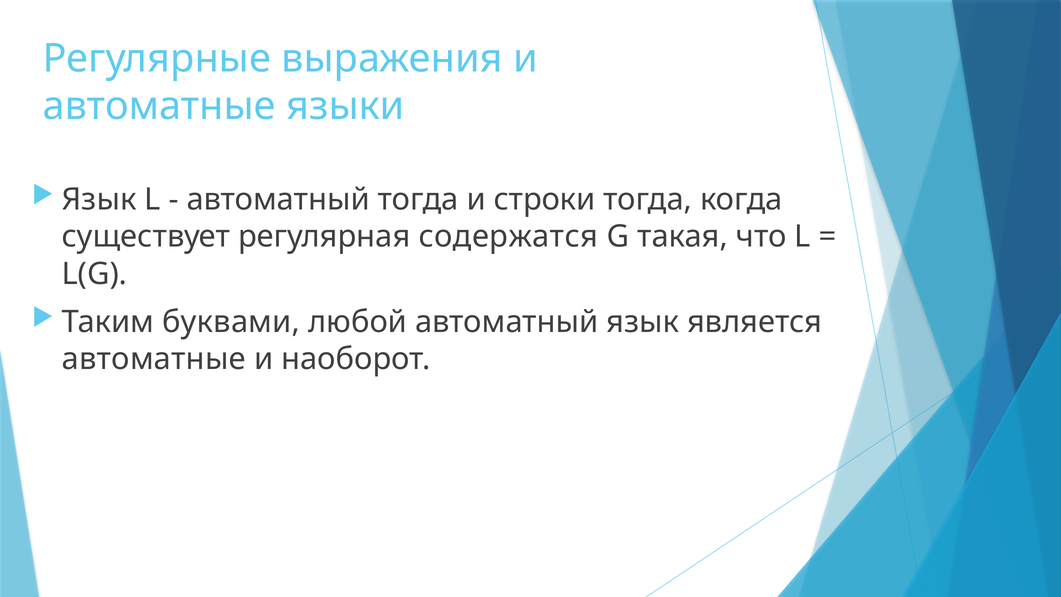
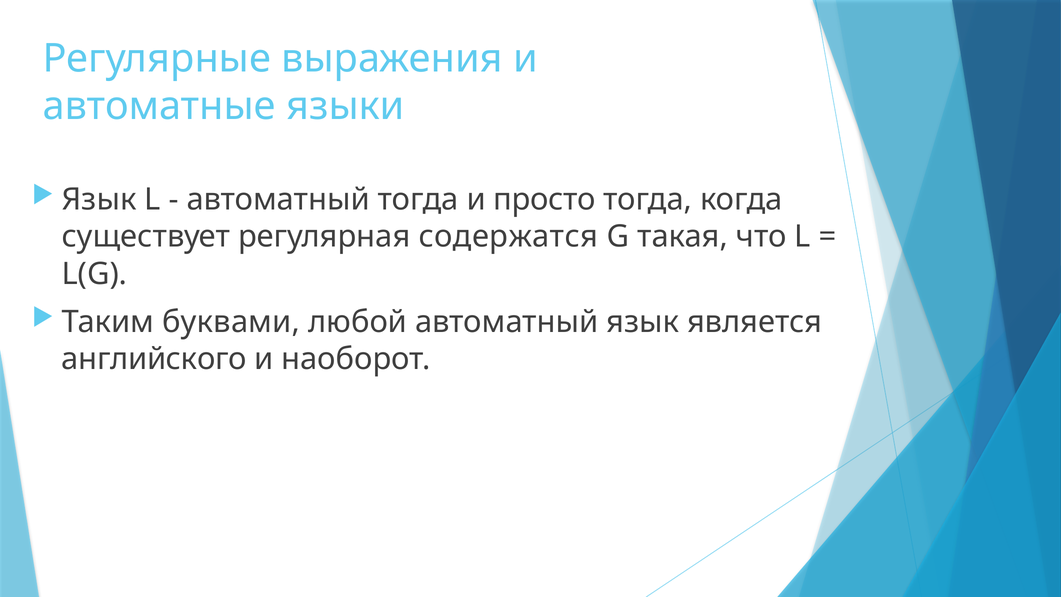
строки: строки -> просто
автоматные at (154, 359): автоматные -> английского
